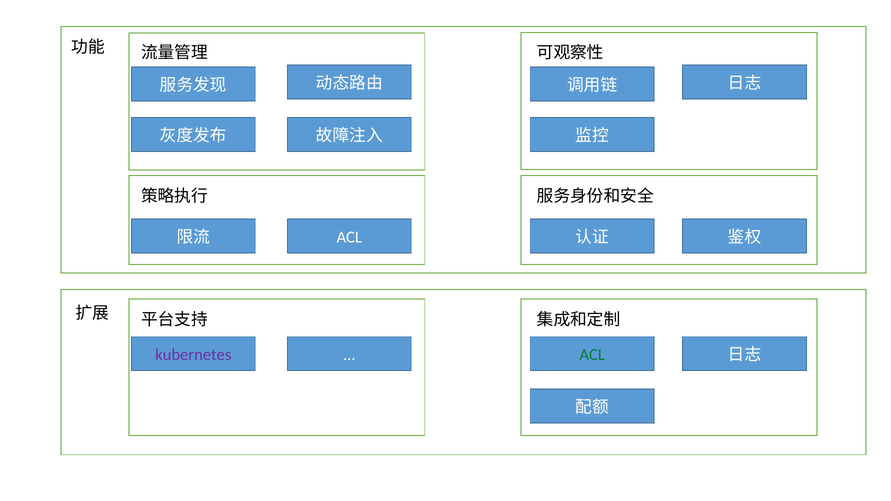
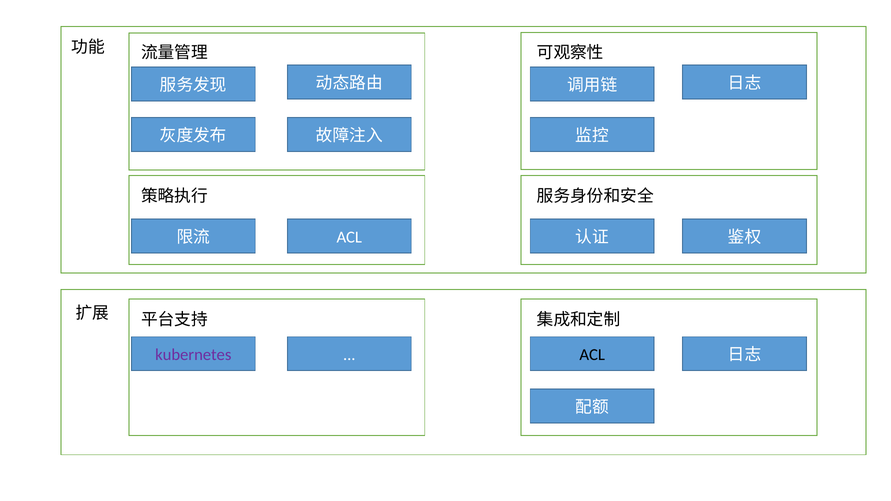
ACL at (592, 355) colour: green -> black
